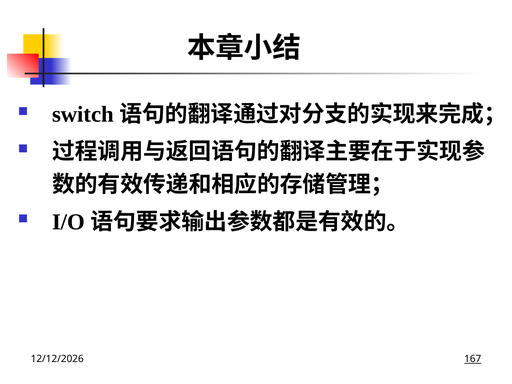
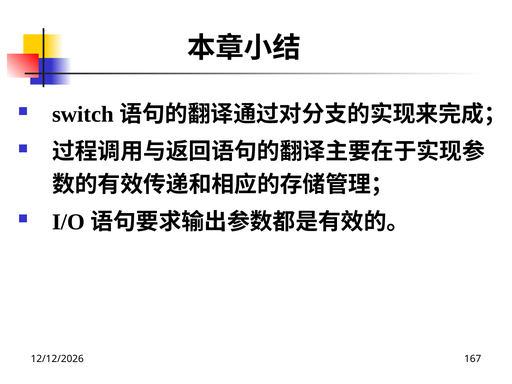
167 underline: present -> none
